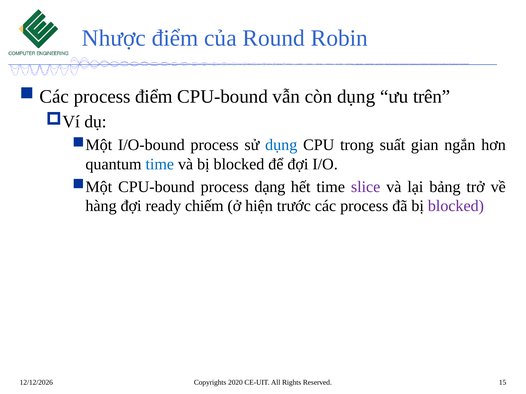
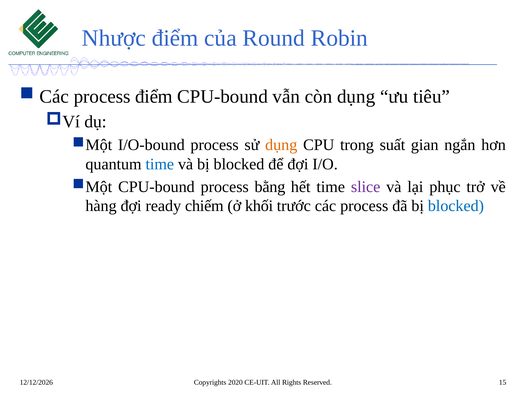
trên: trên -> tiêu
dụng at (281, 145) colour: blue -> orange
dạng: dạng -> bằng
bảng: bảng -> phục
hiện: hiện -> khối
blocked at (456, 206) colour: purple -> blue
